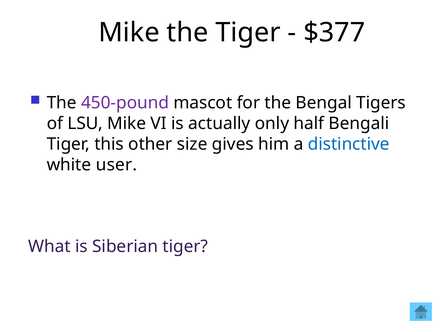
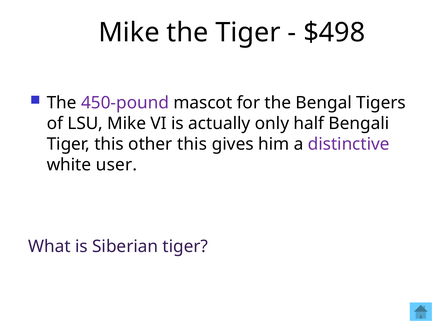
$377: $377 -> $498
other size: size -> this
distinctive colour: blue -> purple
